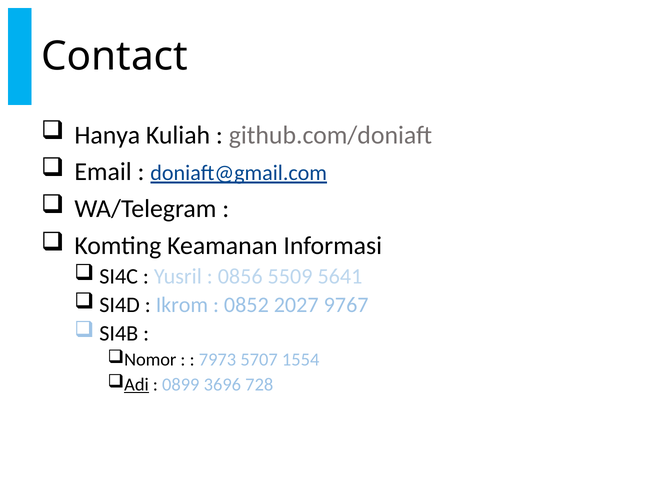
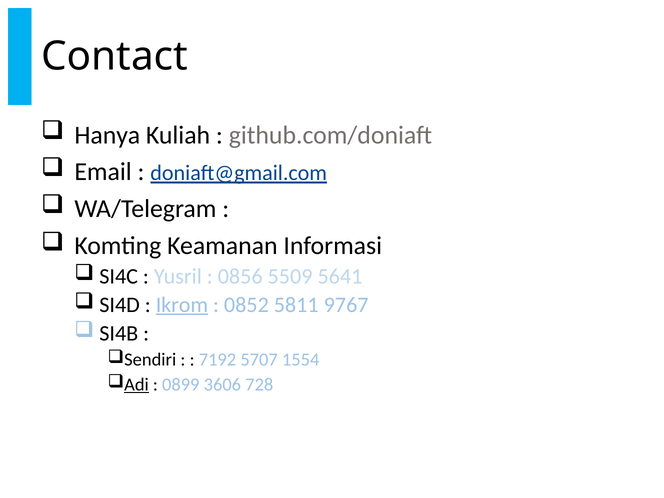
Ikrom underline: none -> present
2027: 2027 -> 5811
Nomor: Nomor -> Sendiri
7973: 7973 -> 7192
3696: 3696 -> 3606
